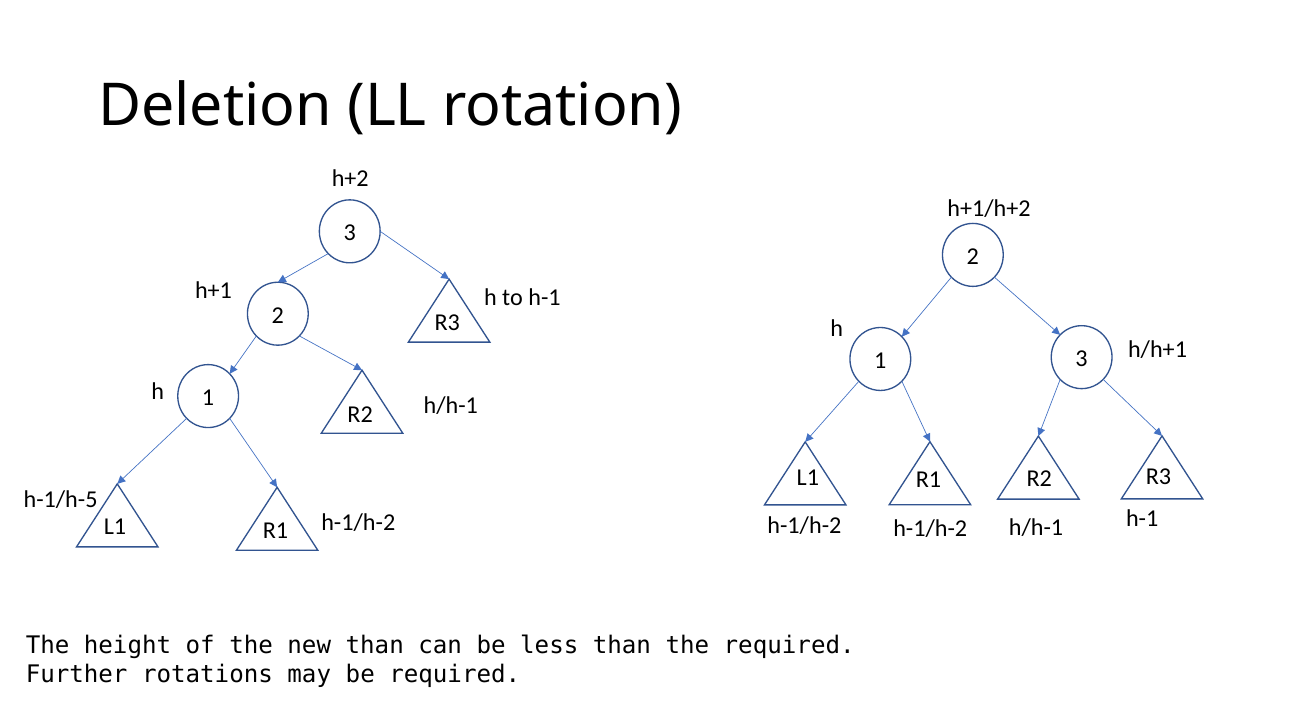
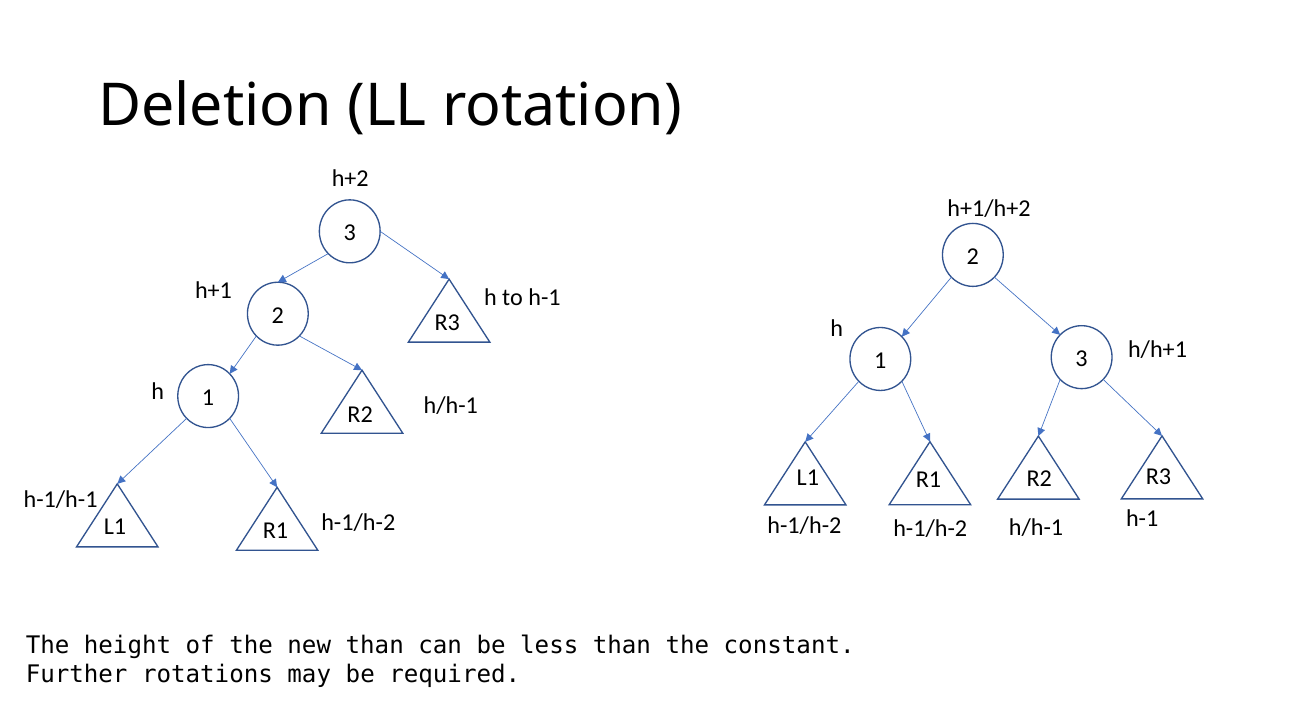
h-1/h-5: h-1/h-5 -> h-1/h-1
the required: required -> constant
